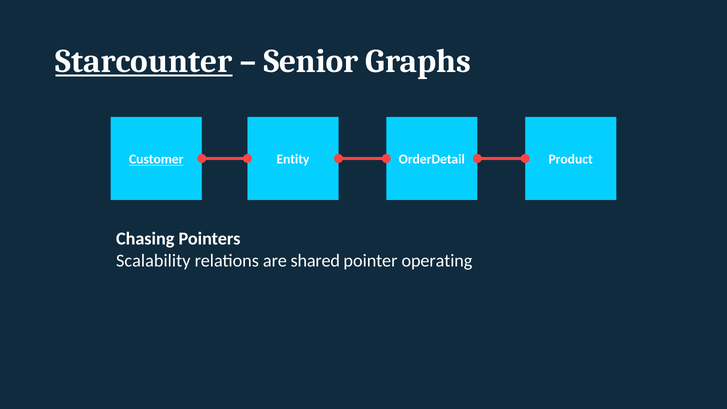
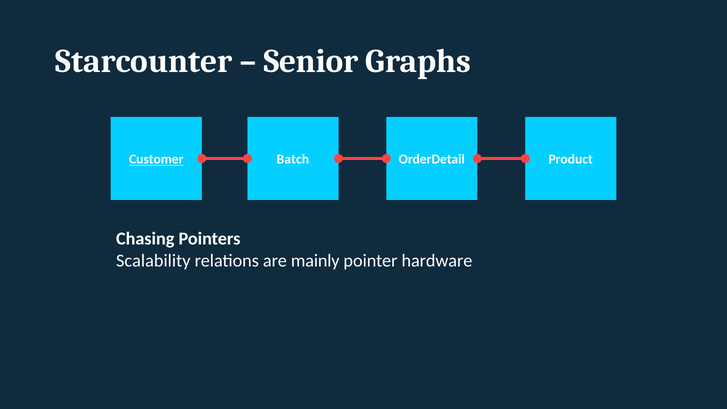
Starcounter underline: present -> none
Entity: Entity -> Batch
shared: shared -> mainly
operating: operating -> hardware
